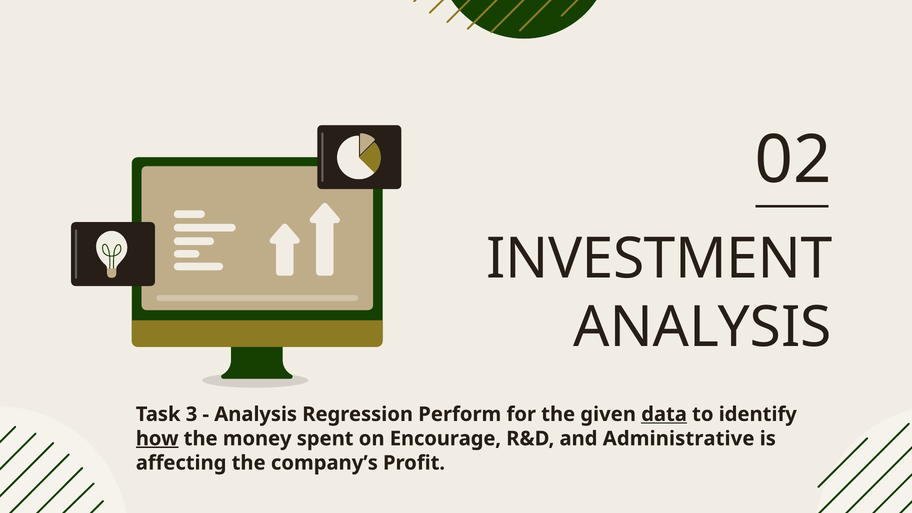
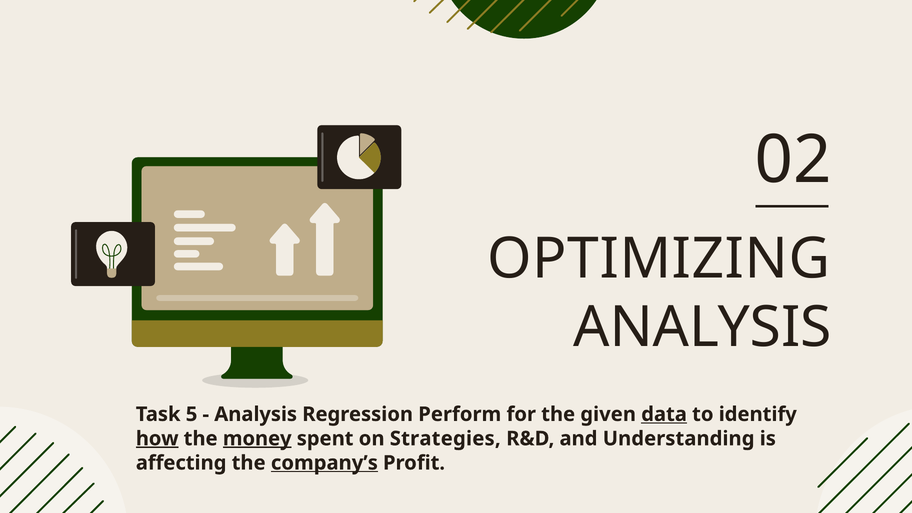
INVESTMENT: INVESTMENT -> OPTIMIZING
3: 3 -> 5
money underline: none -> present
Encourage: Encourage -> Strategies
Administrative: Administrative -> Understanding
company’s underline: none -> present
